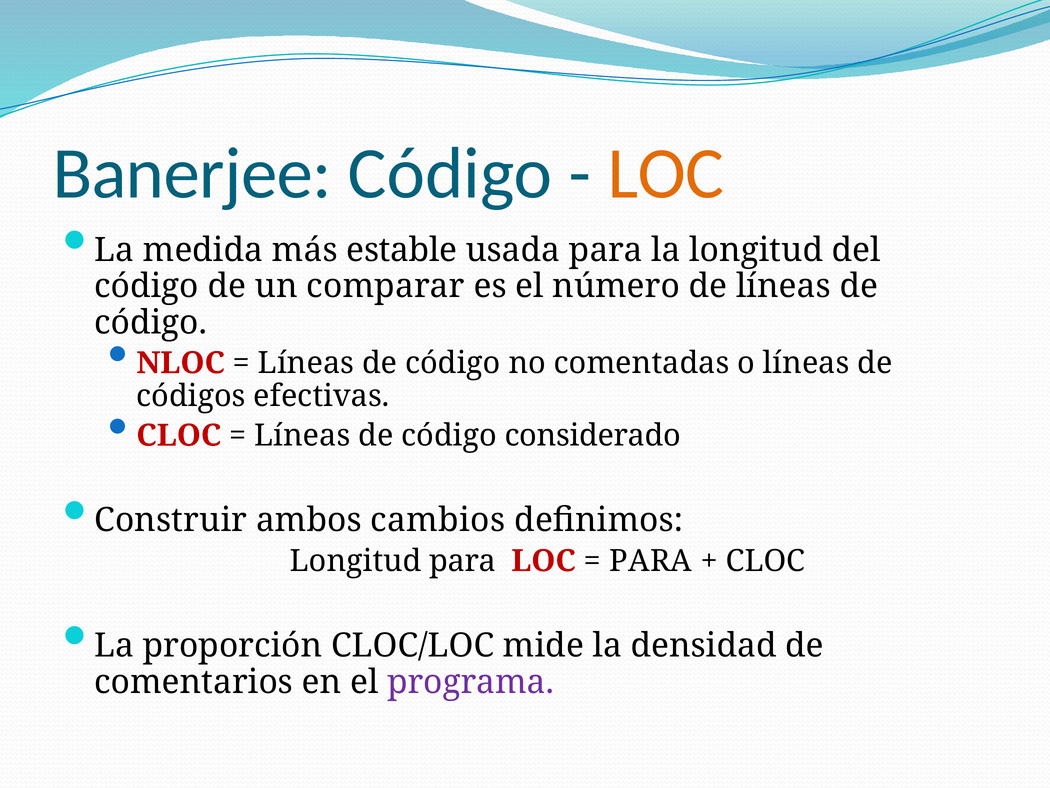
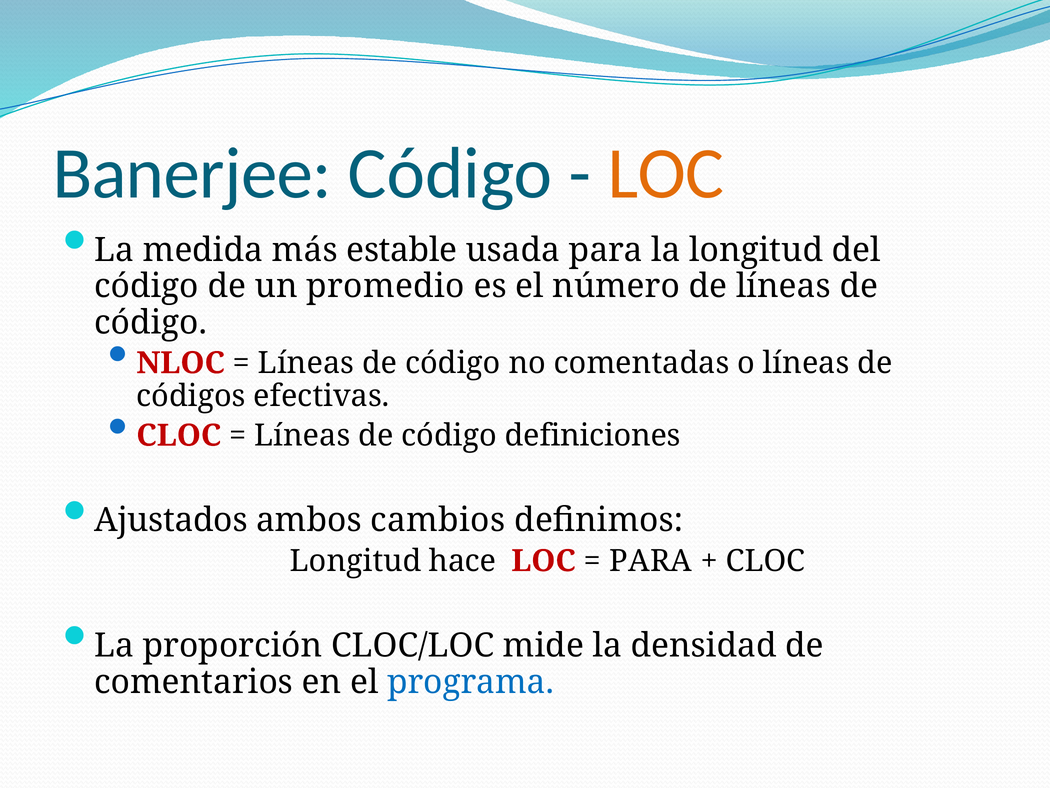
comparar: comparar -> promedio
considerado: considerado -> definiciones
Construir: Construir -> Ajustados
Longitud para: para -> hace
programa colour: purple -> blue
